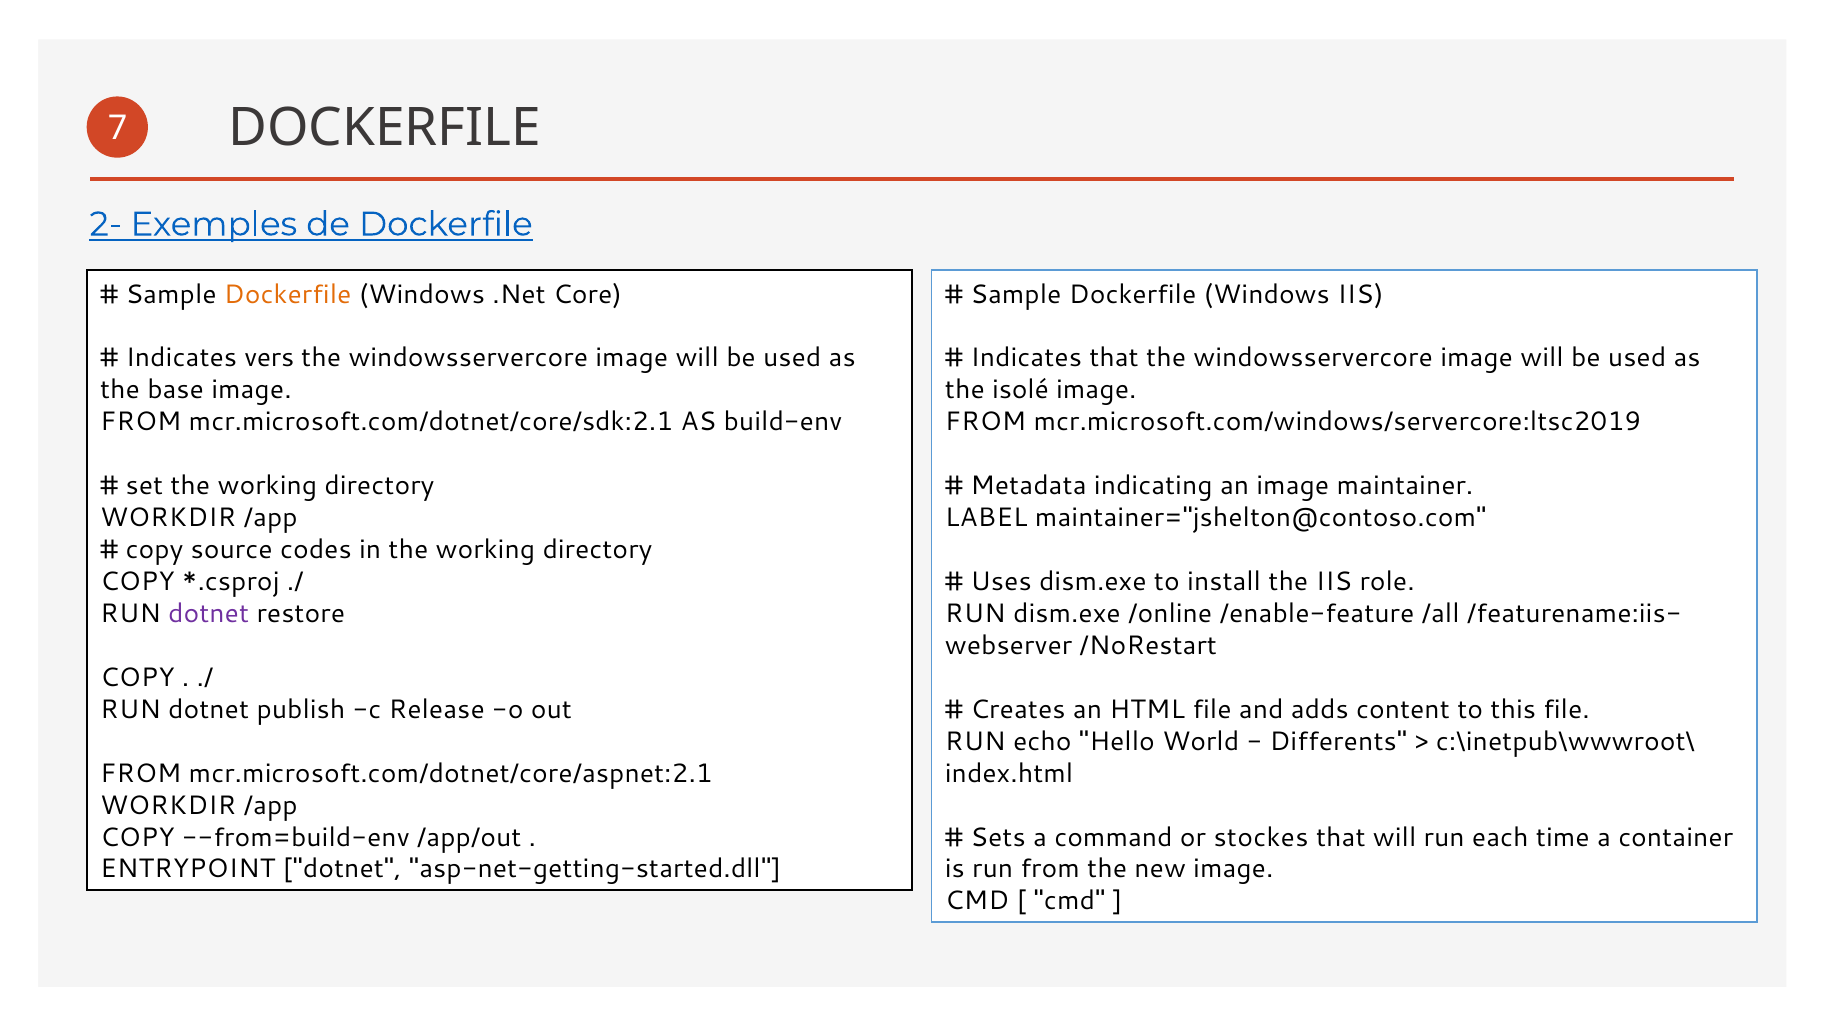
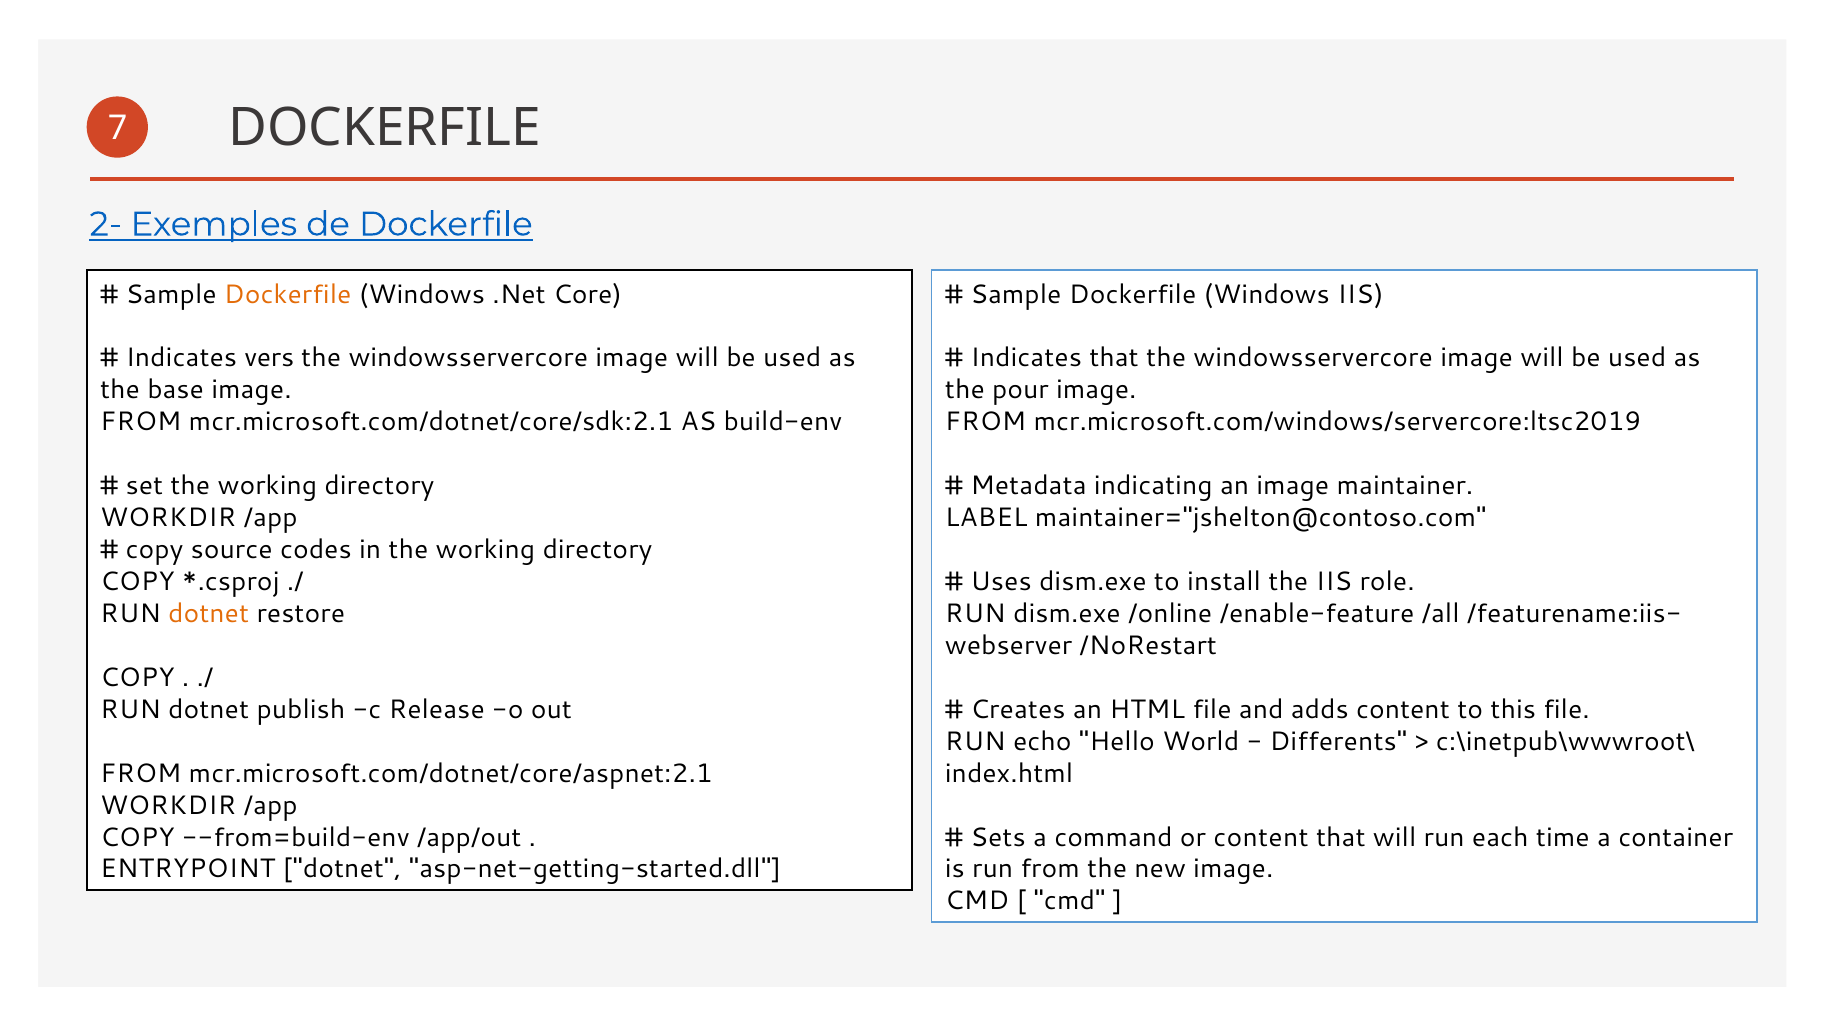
isolé: isolé -> pour
dotnet at (209, 614) colour: purple -> orange
or stockes: stockes -> content
